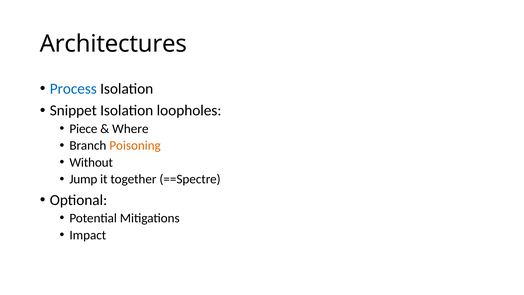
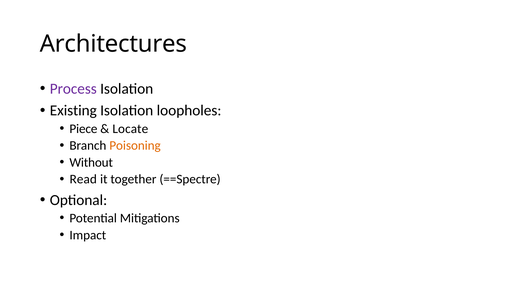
Process colour: blue -> purple
Snippet: Snippet -> Existing
Where: Where -> Locate
Jump: Jump -> Read
